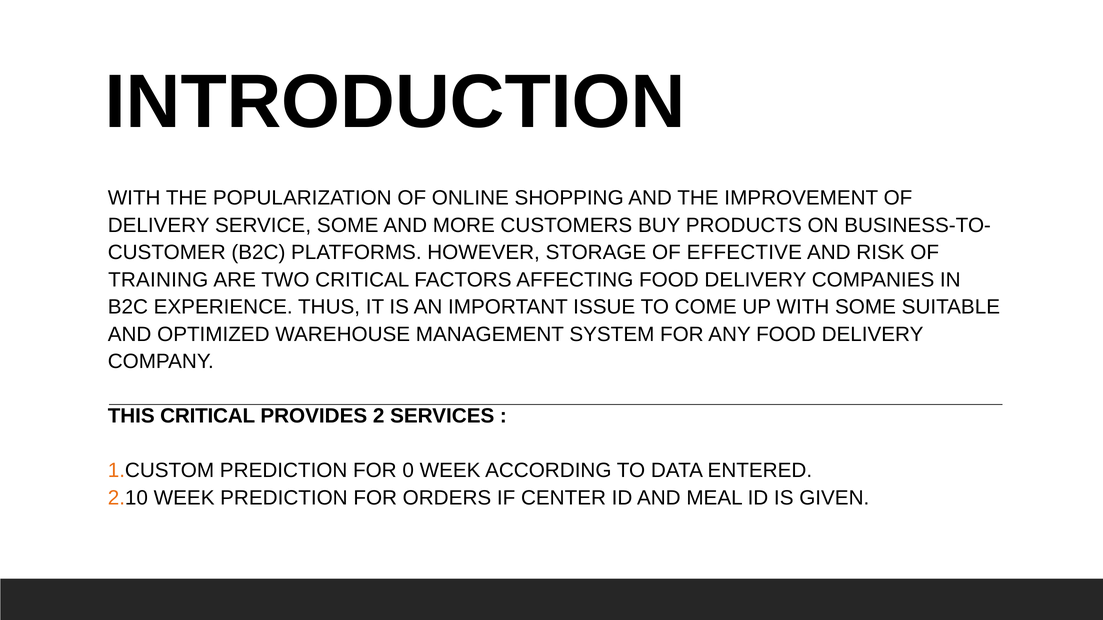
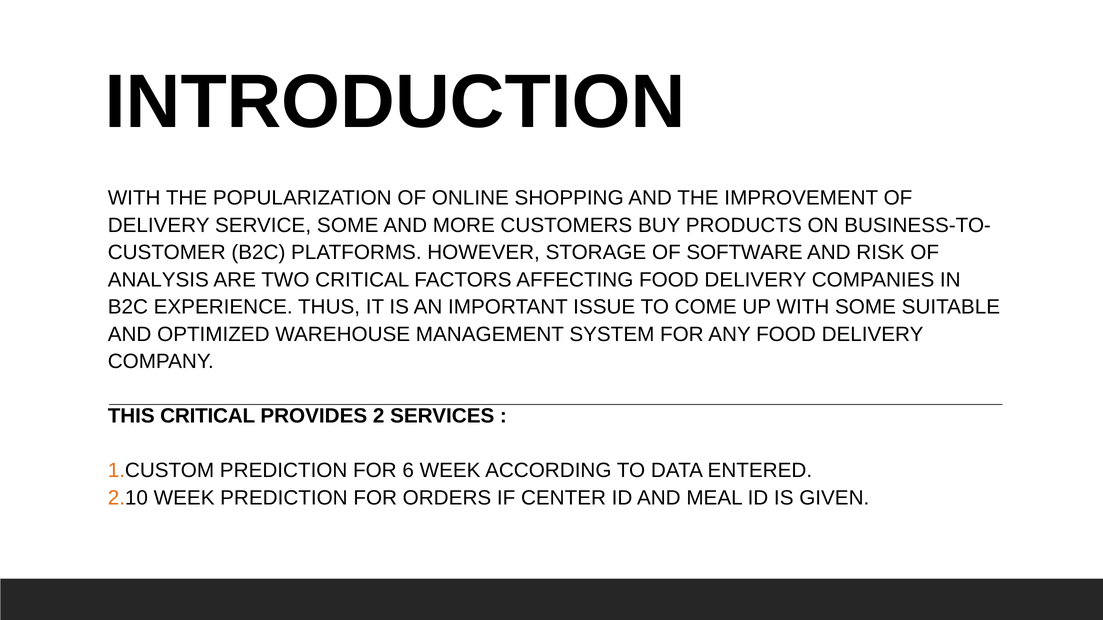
EFFECTIVE: EFFECTIVE -> SOFTWARE
TRAINING: TRAINING -> ANALYSIS
0: 0 -> 6
